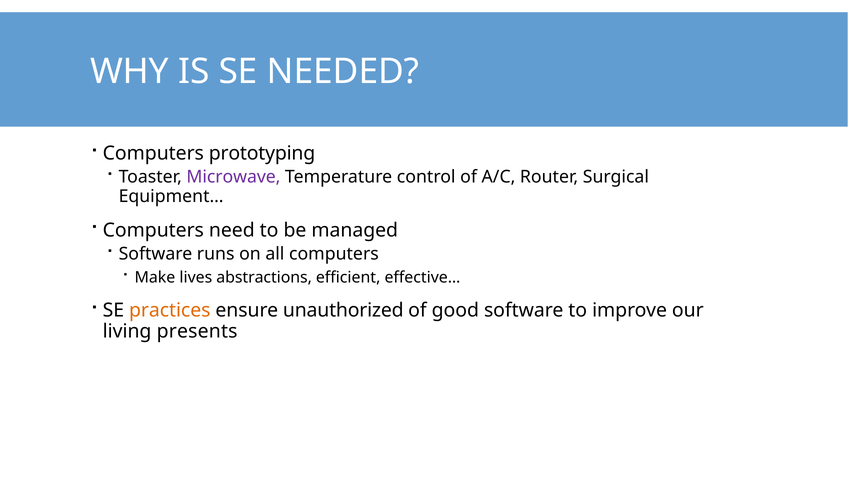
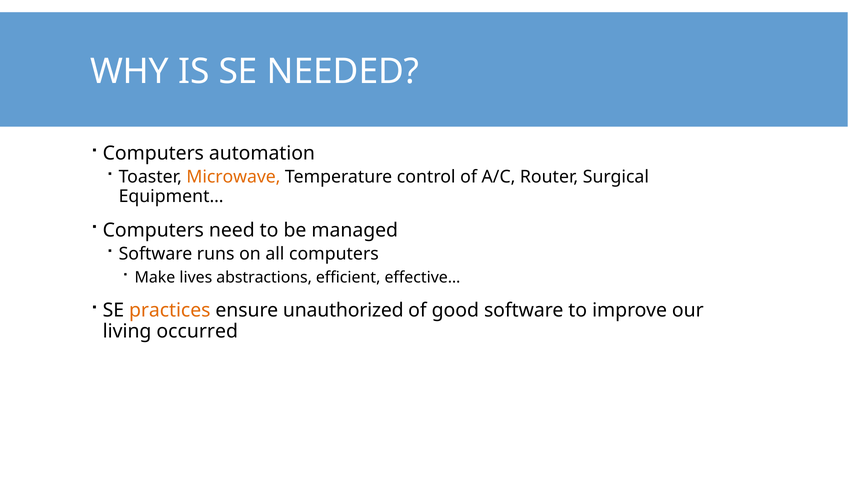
prototyping: prototyping -> automation
Microwave colour: purple -> orange
presents: presents -> occurred
